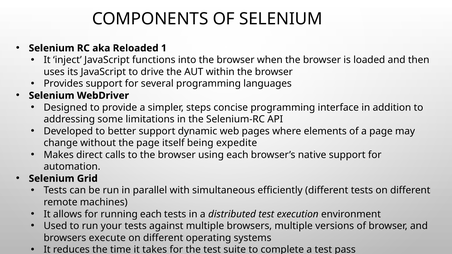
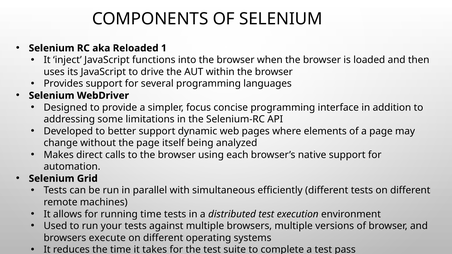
steps: steps -> focus
expedite: expedite -> analyzed
running each: each -> time
